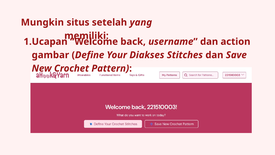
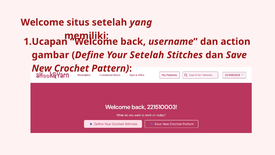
Mungkin at (42, 22): Mungkin -> Welcome
Your Diakses: Diakses -> Setelah
